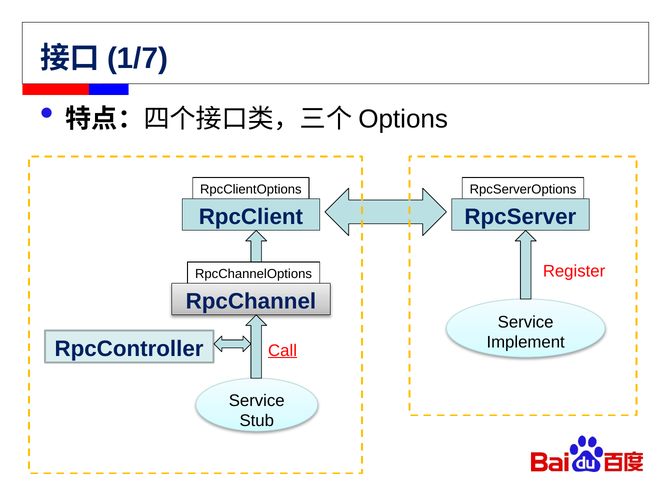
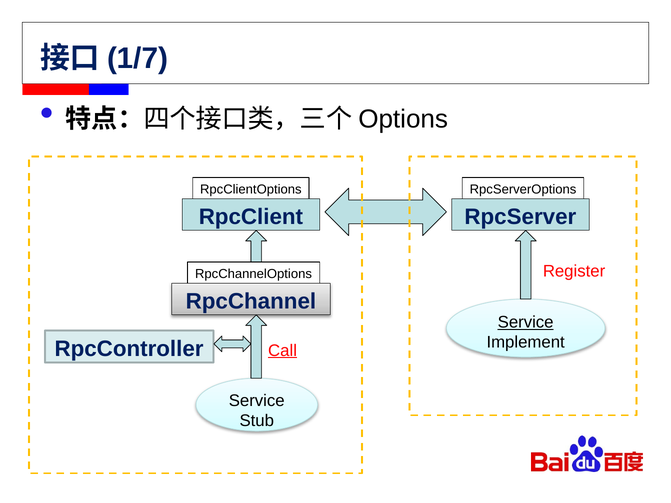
Service at (526, 322) underline: none -> present
